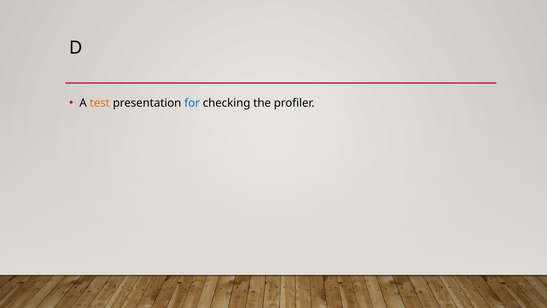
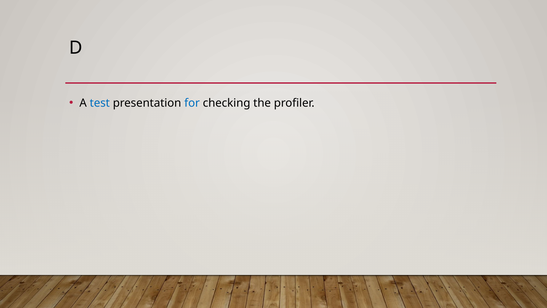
test colour: orange -> blue
